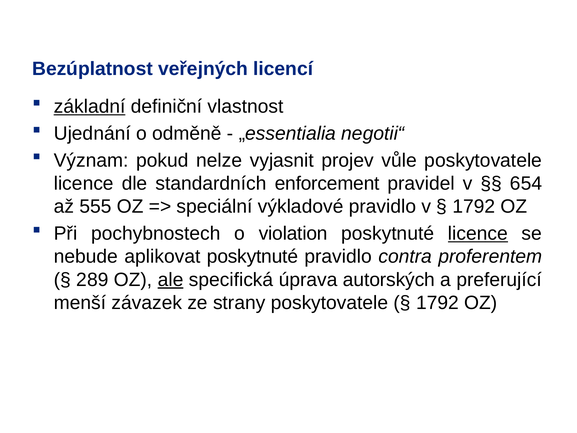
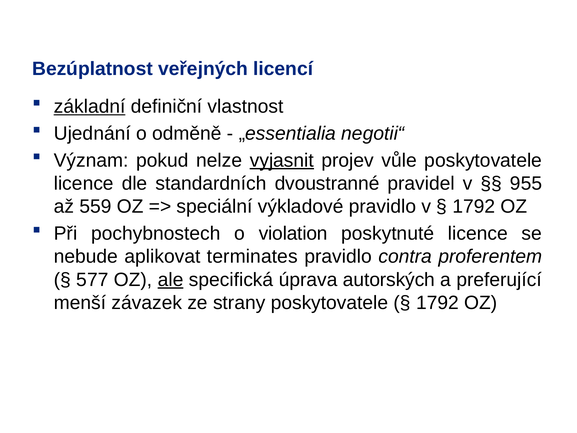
vyjasnit underline: none -> present
enforcement: enforcement -> dvoustranné
654: 654 -> 955
555: 555 -> 559
licence at (478, 233) underline: present -> none
aplikovat poskytnuté: poskytnuté -> terminates
289: 289 -> 577
